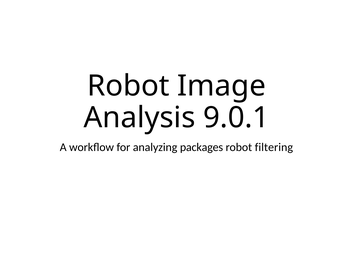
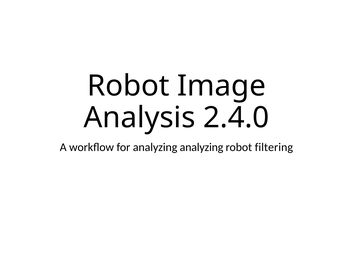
9.0.1: 9.0.1 -> 2.4.0
analyzing packages: packages -> analyzing
